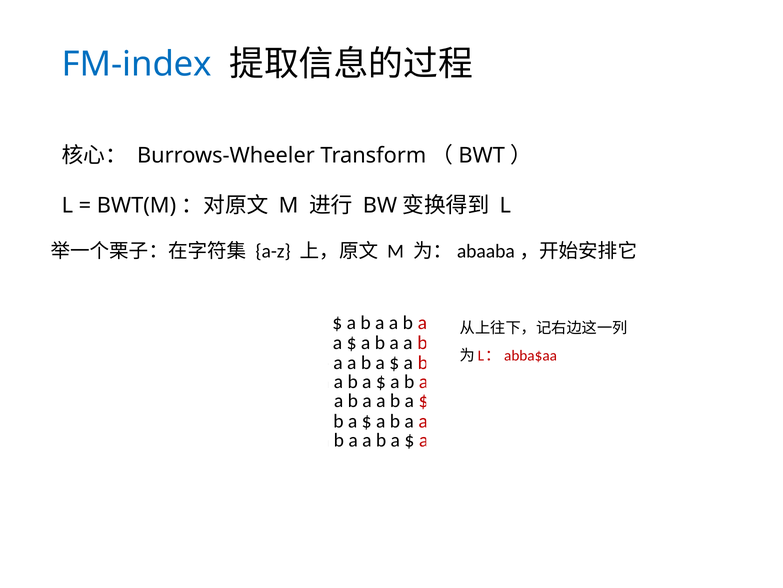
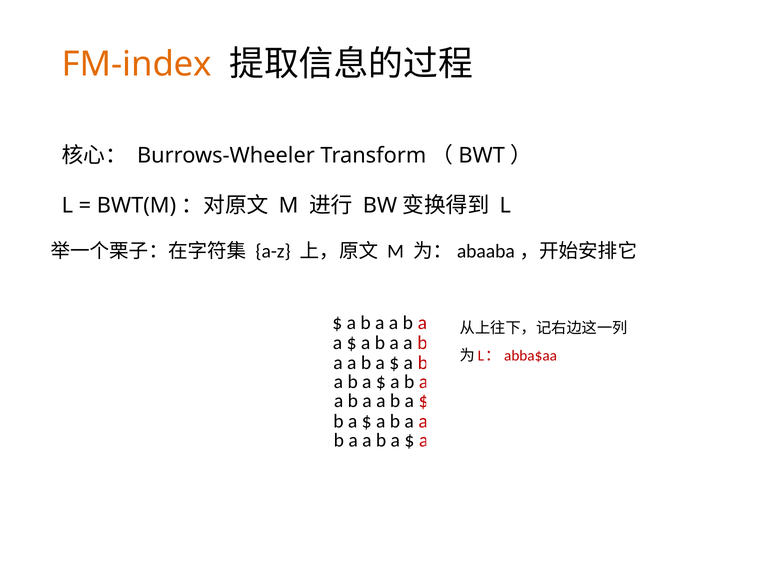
FM-index colour: blue -> orange
